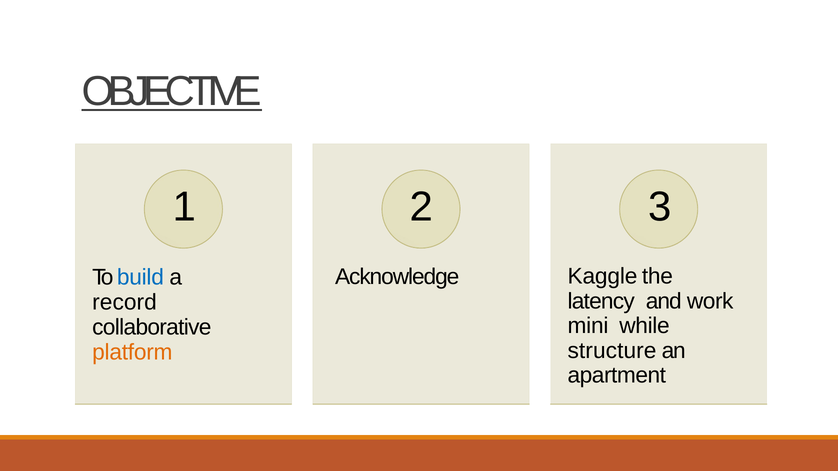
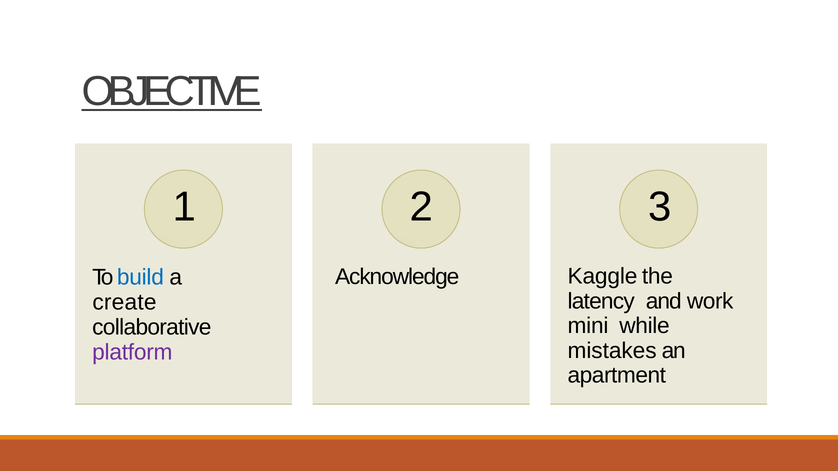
record: record -> create
structure: structure -> mistakes
platform colour: orange -> purple
